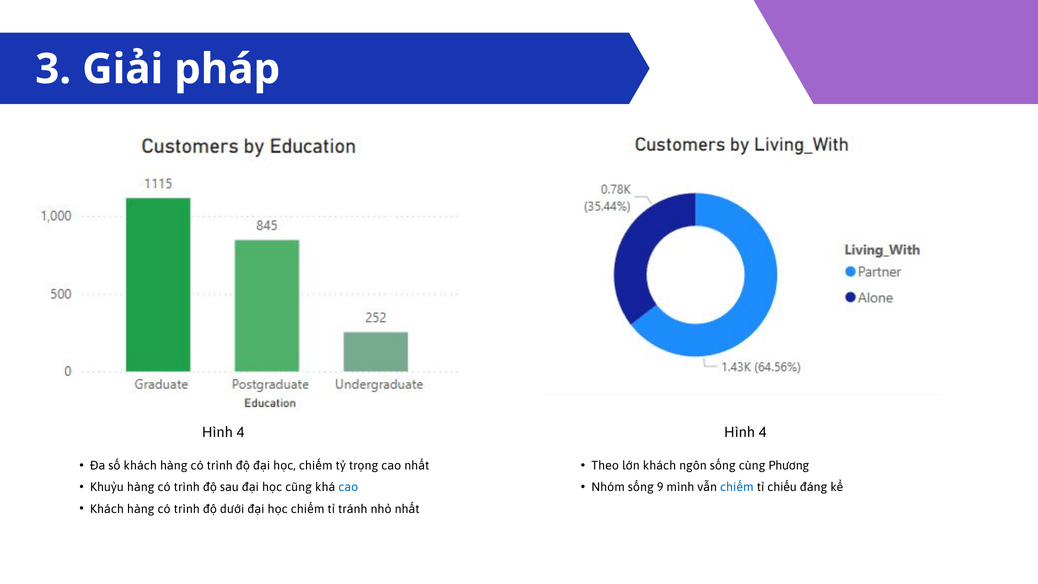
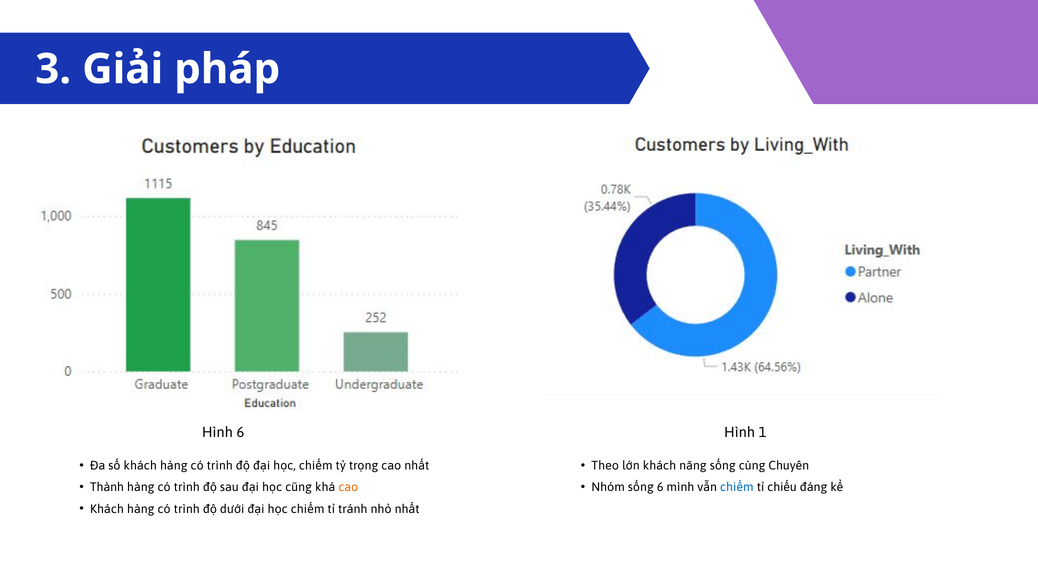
4 at (240, 432): 4 -> 6
4 at (763, 432): 4 -> 1
ngôn: ngôn -> năng
Phương: Phương -> Chuyên
sống 9: 9 -> 6
Khuỷu: Khuỷu -> Thành
cao at (348, 487) colour: blue -> orange
